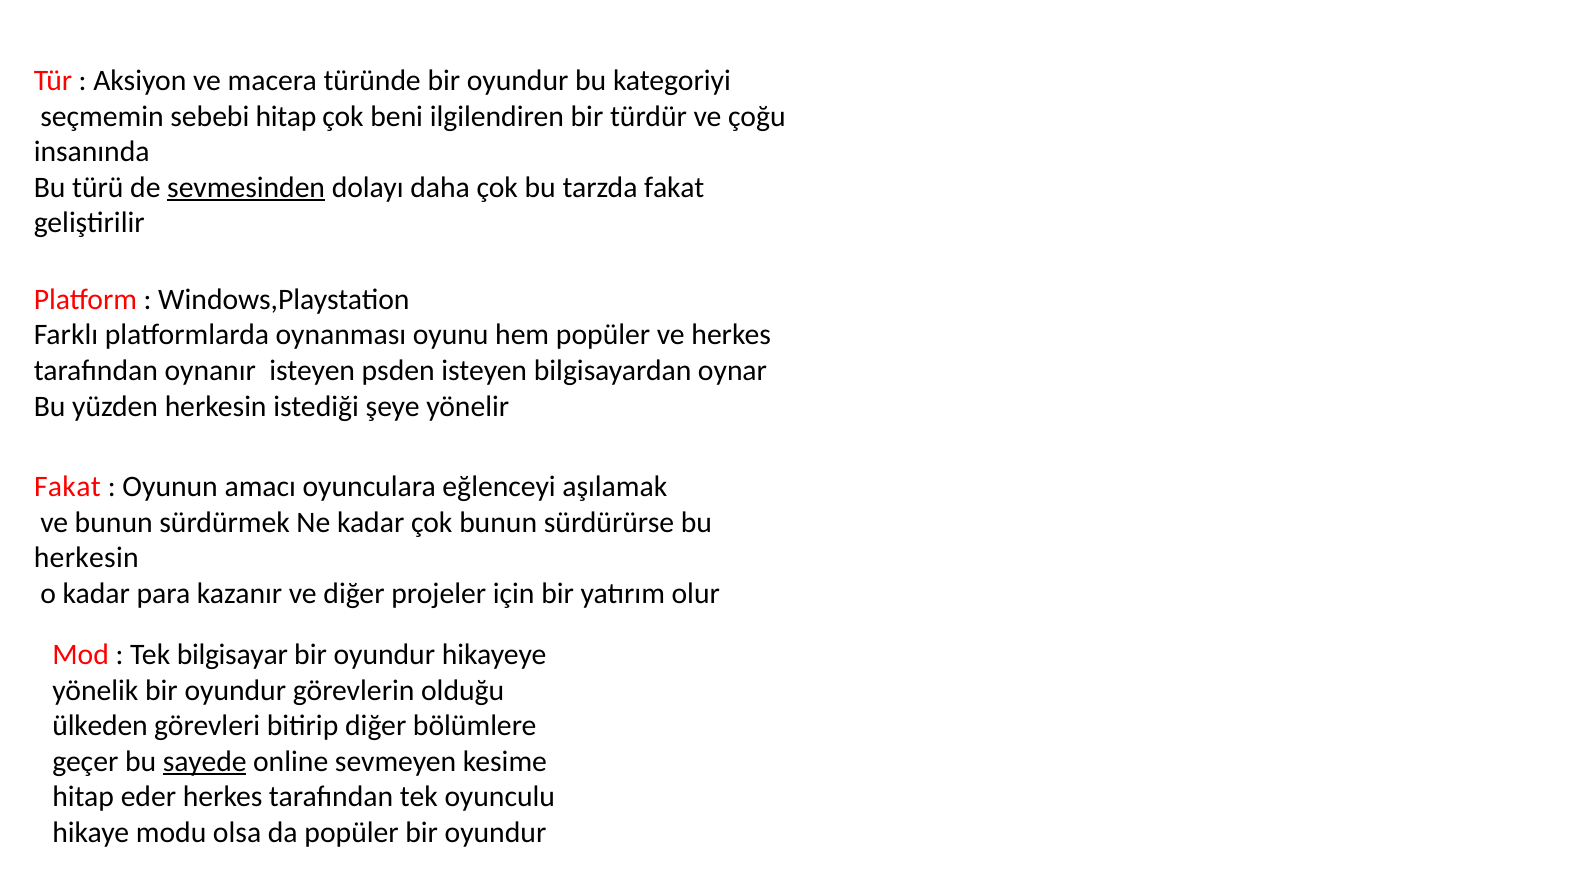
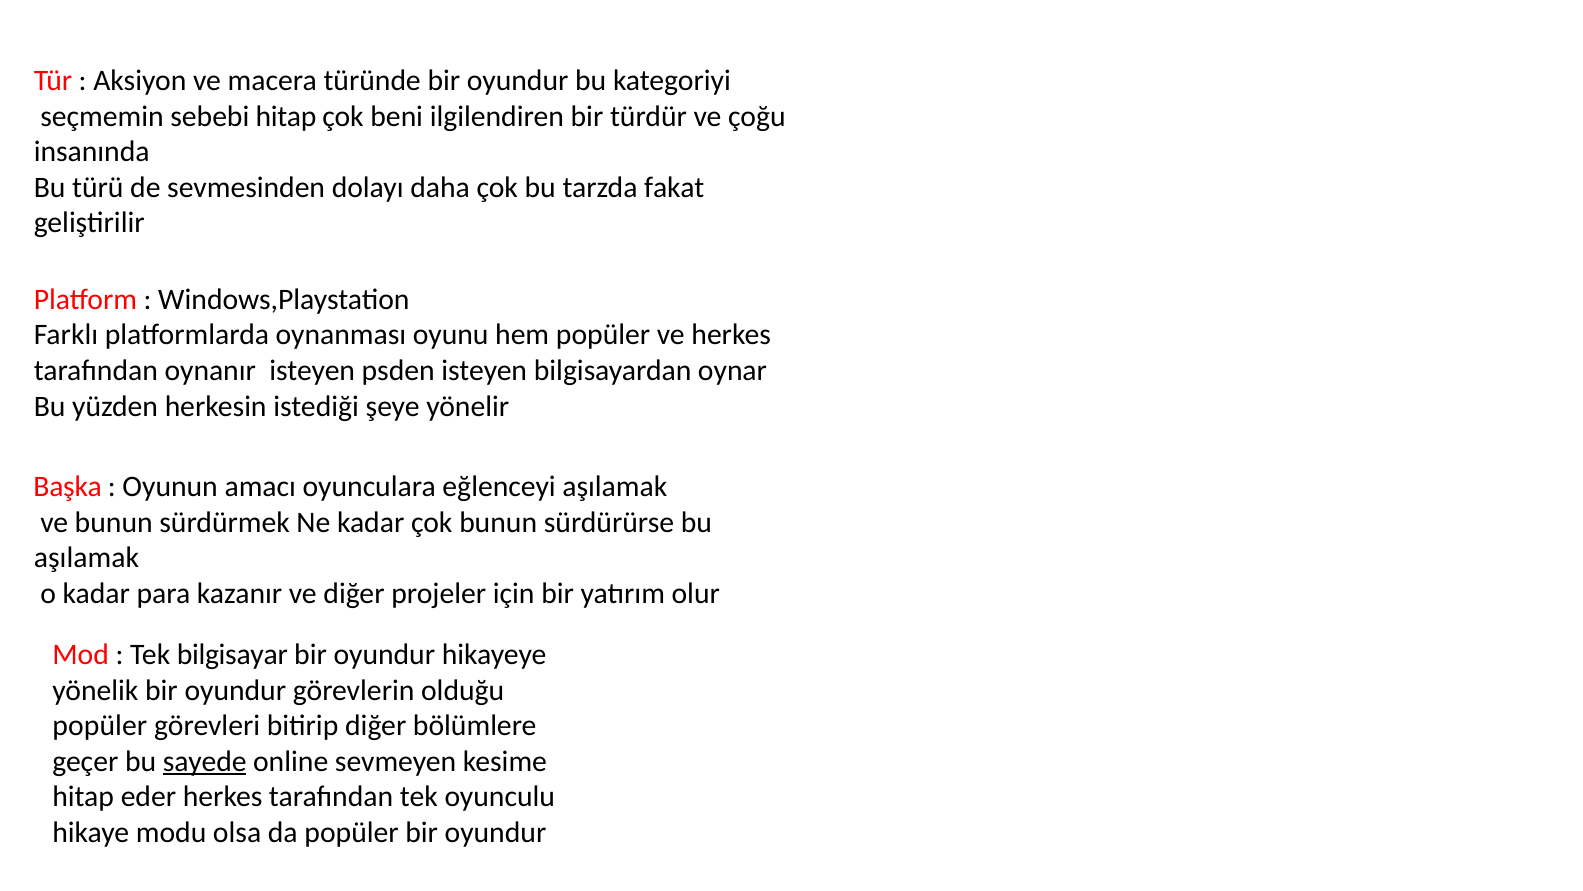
sevmesinden underline: present -> none
Fakat at (67, 487): Fakat -> Başka
herkesin at (86, 558): herkesin -> aşılamak
ülkeden at (100, 725): ülkeden -> popüler
